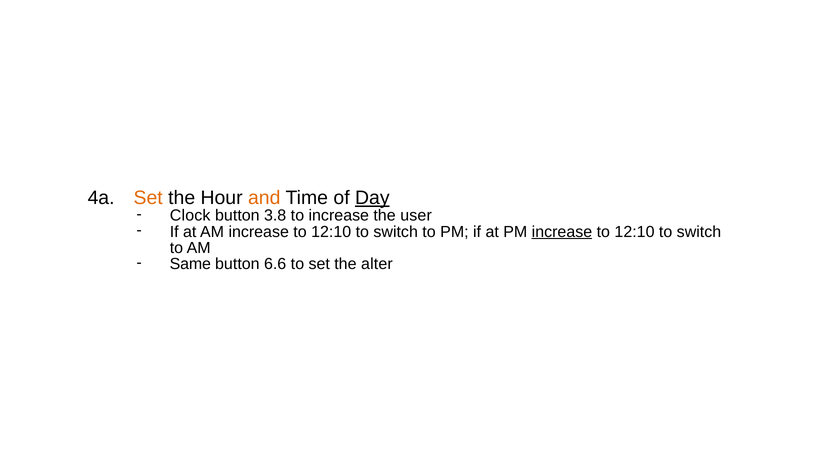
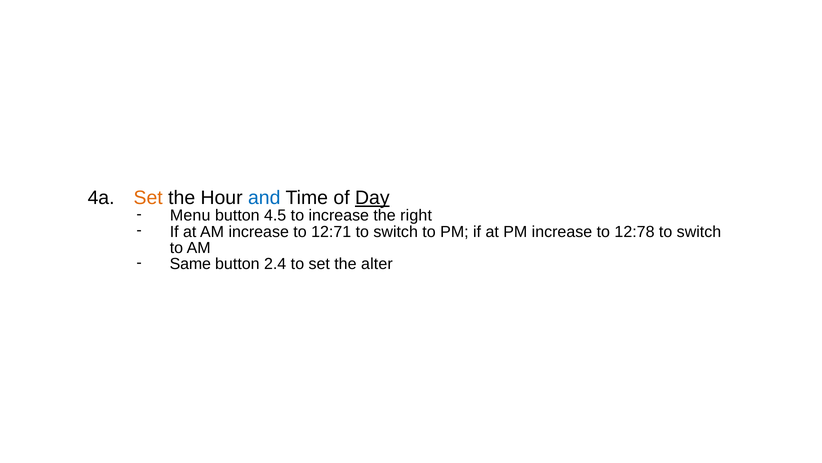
and colour: orange -> blue
Clock: Clock -> Menu
3.8: 3.8 -> 4.5
user: user -> right
AM increase to 12:10: 12:10 -> 12:71
increase at (562, 231) underline: present -> none
12:10 at (634, 231): 12:10 -> 12:78
6.6: 6.6 -> 2.4
